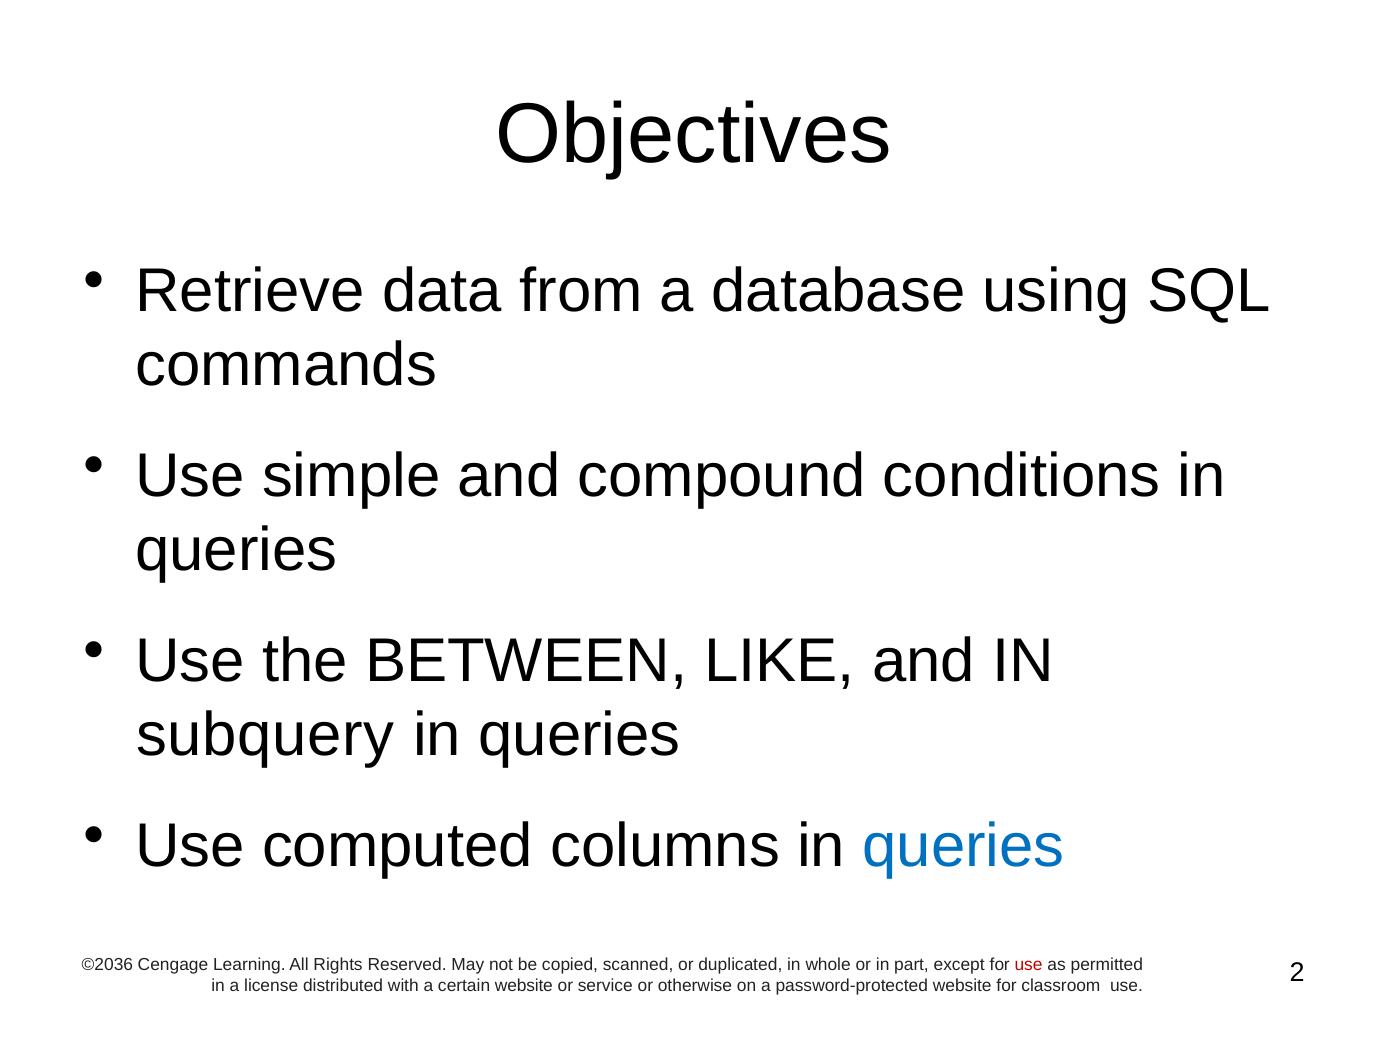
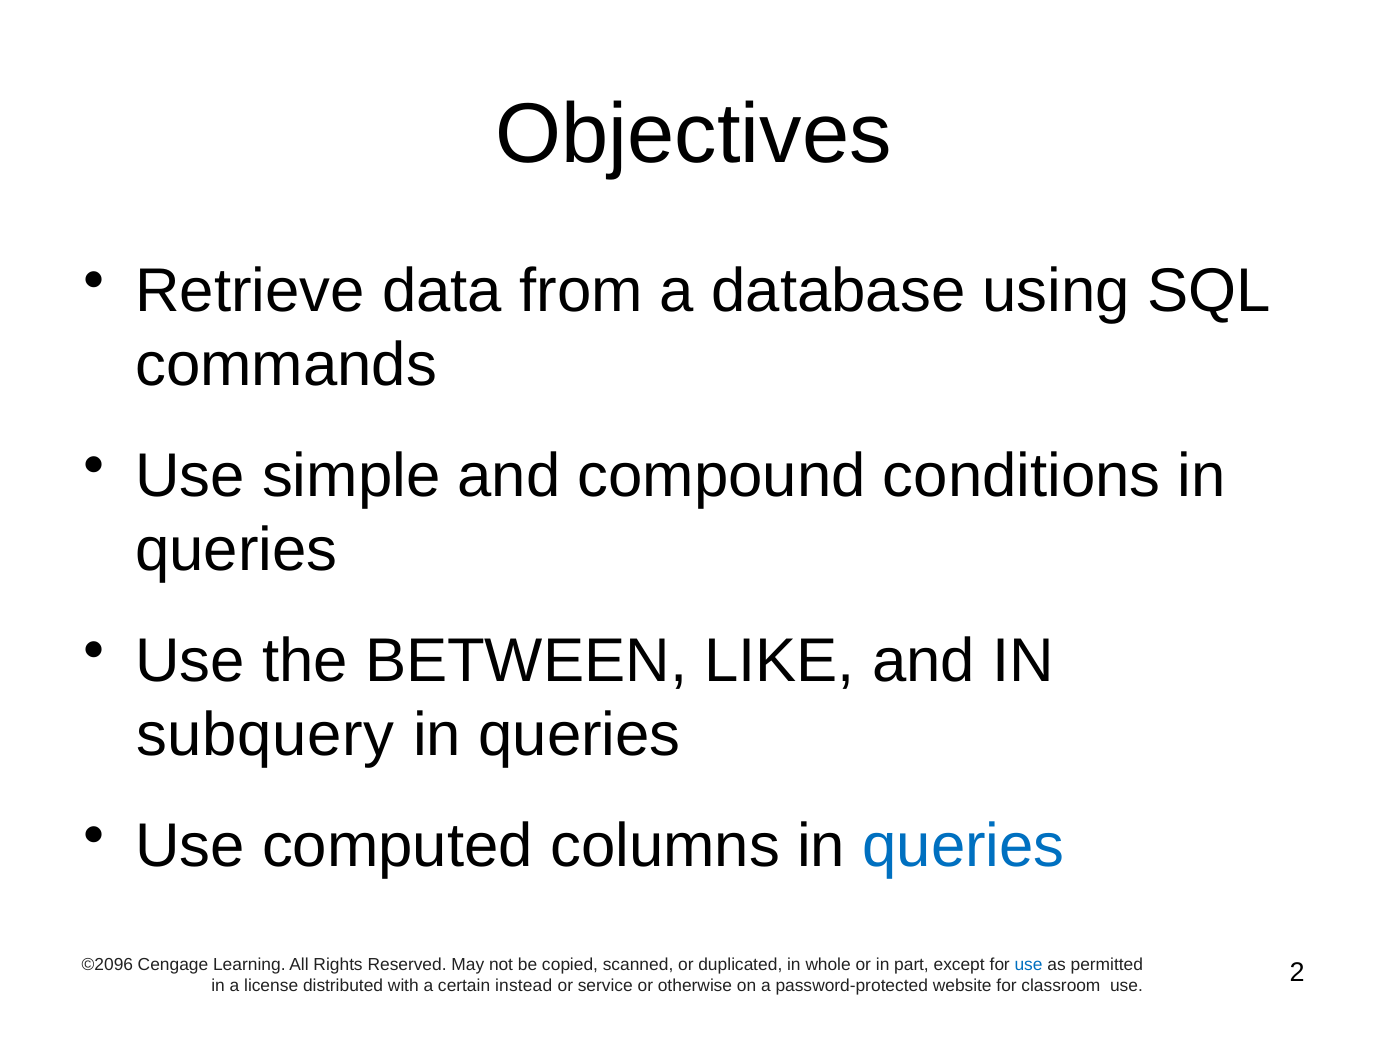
©2036: ©2036 -> ©2096
use at (1029, 965) colour: red -> blue
certain website: website -> instead
